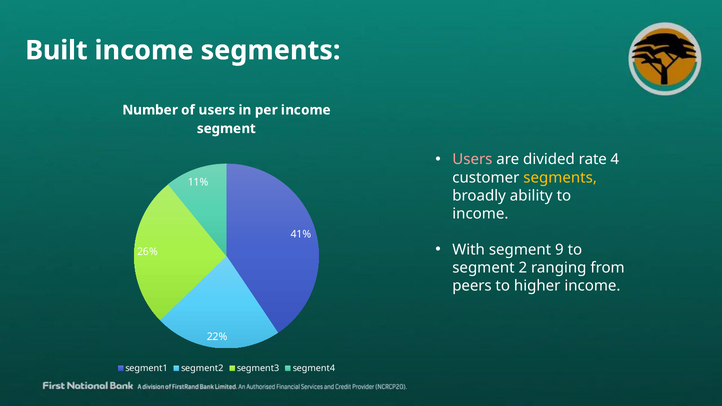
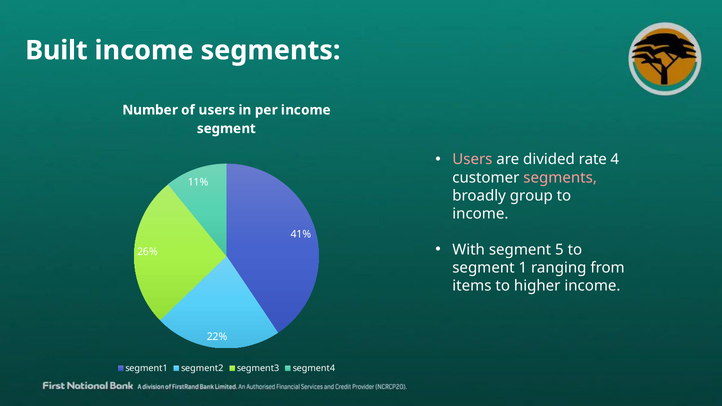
segments at (560, 178) colour: yellow -> pink
ability: ability -> group
9: 9 -> 5
2: 2 -> 1
peers: peers -> items
